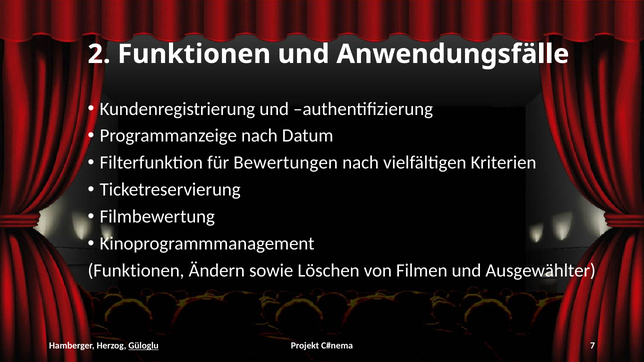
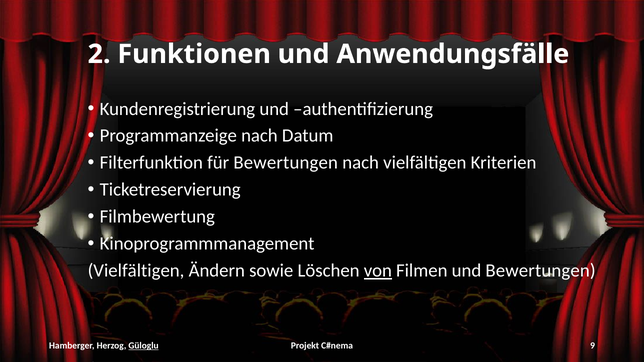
Funktionen at (136, 271): Funktionen -> Vielfältigen
von underline: none -> present
und Ausgewählter: Ausgewählter -> Bewertungen
7: 7 -> 9
